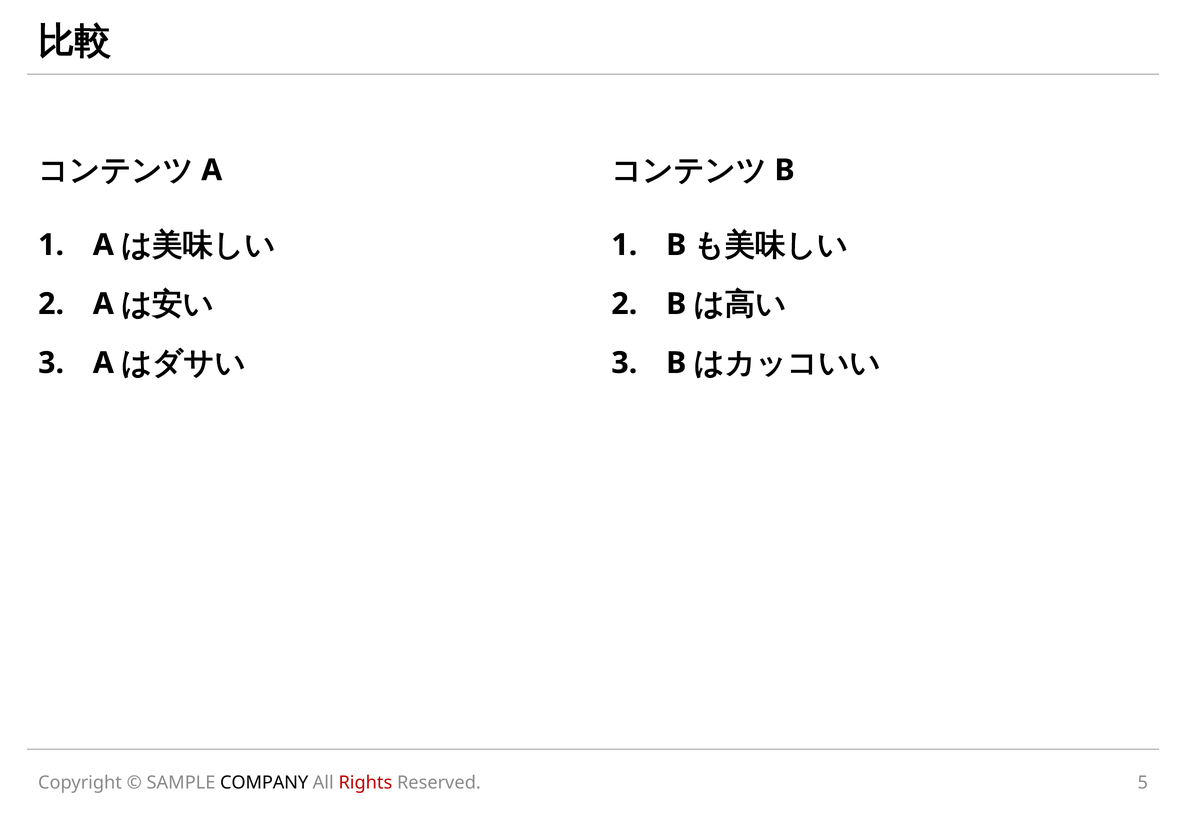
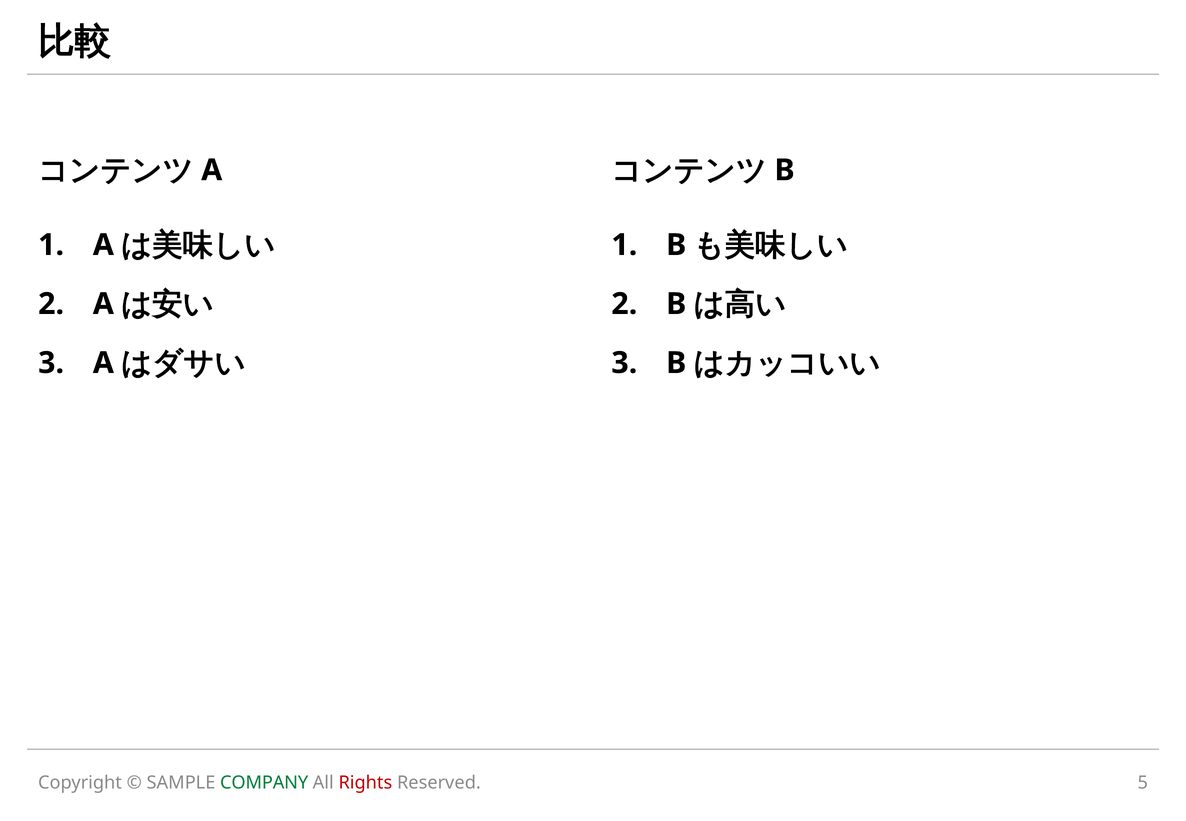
COMPANY colour: black -> green
